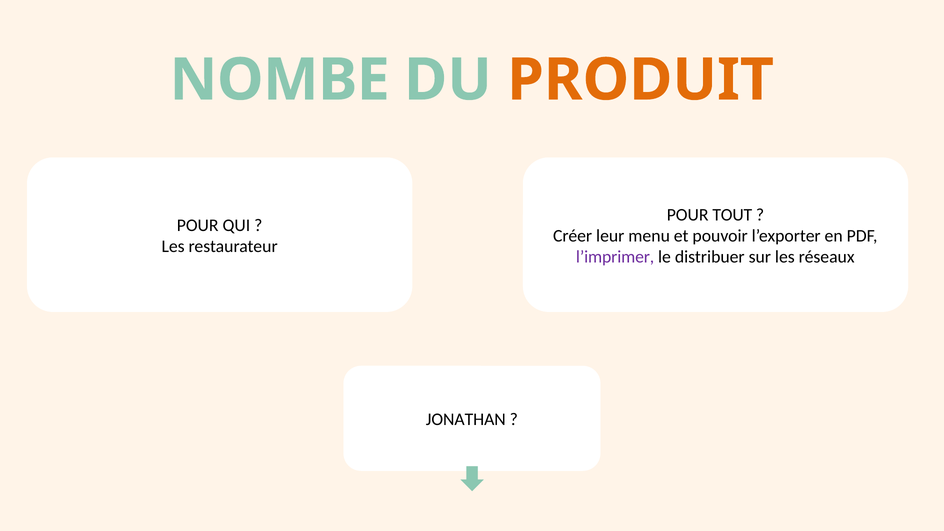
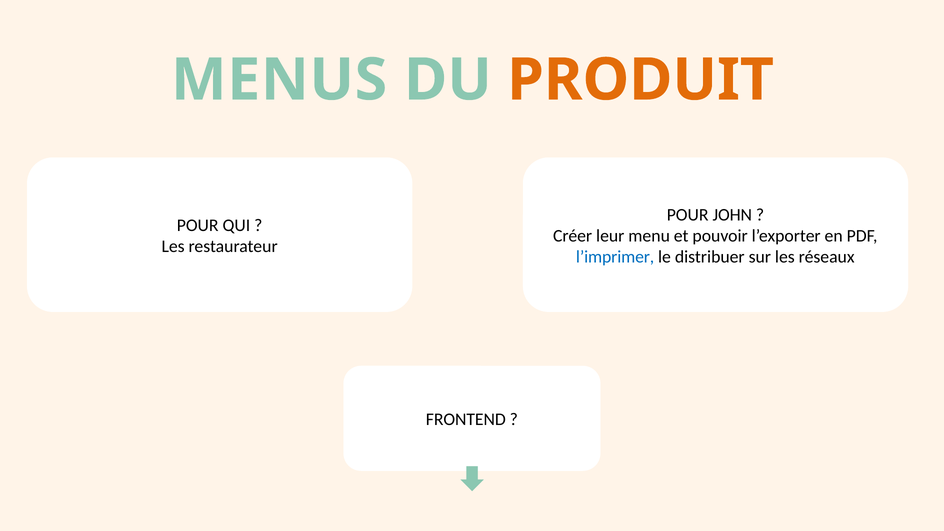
NOMBE: NOMBE -> MENUS
TOUT: TOUT -> JOHN
l’imprimer colour: purple -> blue
JONATHAN: JONATHAN -> FRONTEND
